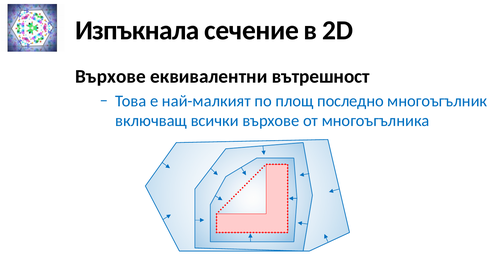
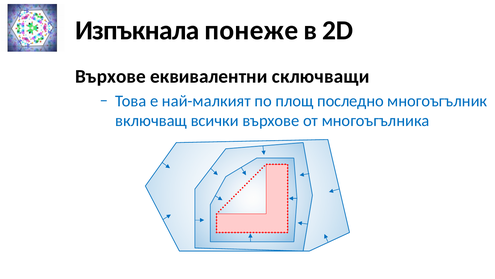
сечение: сечение -> понеже
вътрешност: вътрешност -> сключващи
